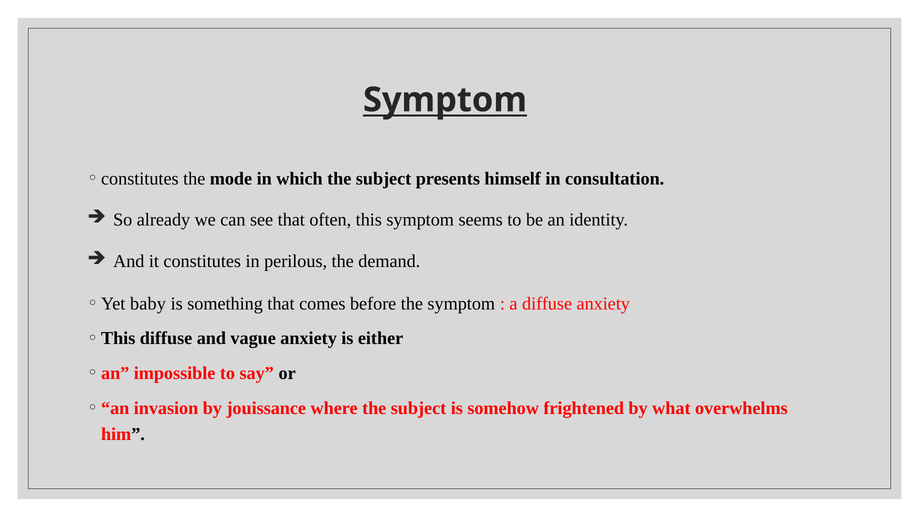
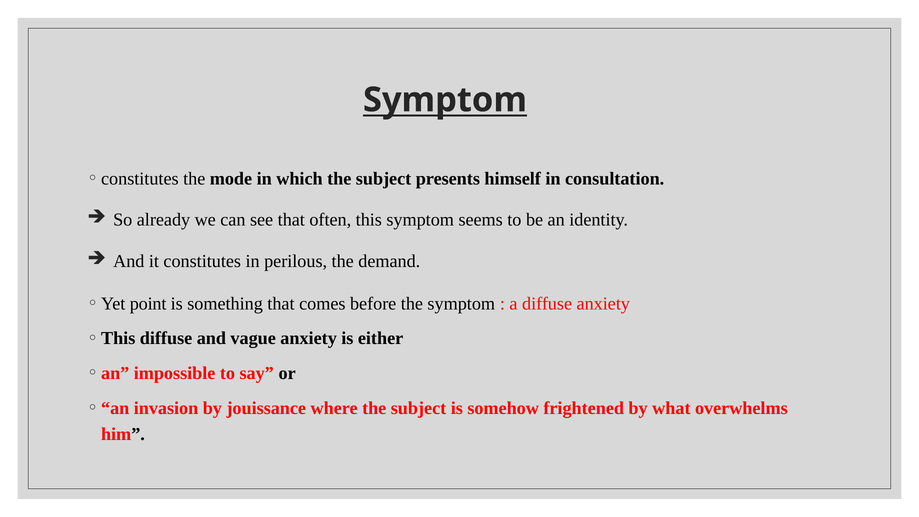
baby: baby -> point
